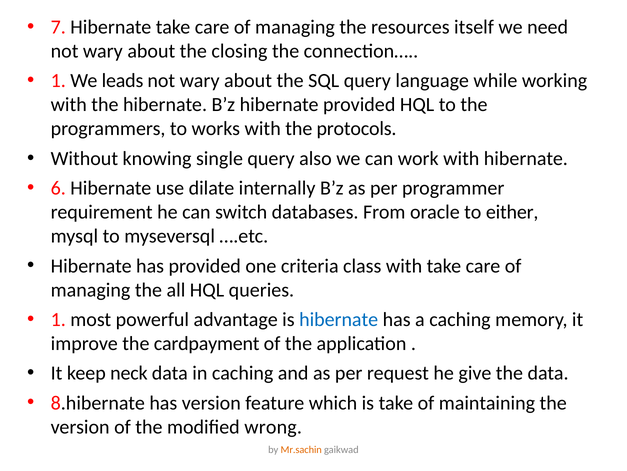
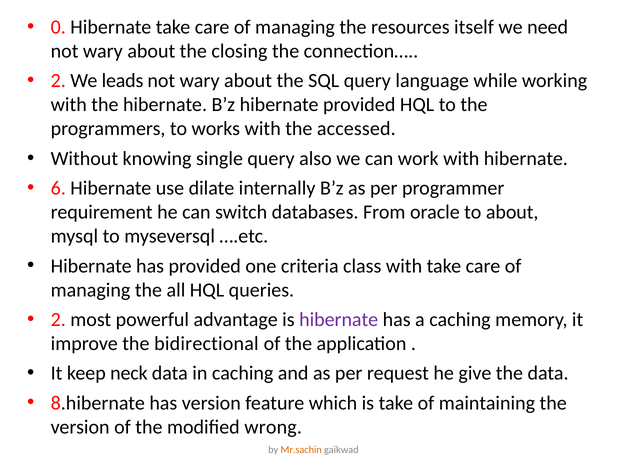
7: 7 -> 0
1 at (58, 81): 1 -> 2
protocols: protocols -> accessed
to either: either -> about
1 at (58, 319): 1 -> 2
hibernate at (339, 319) colour: blue -> purple
cardpayment: cardpayment -> bidirectional
